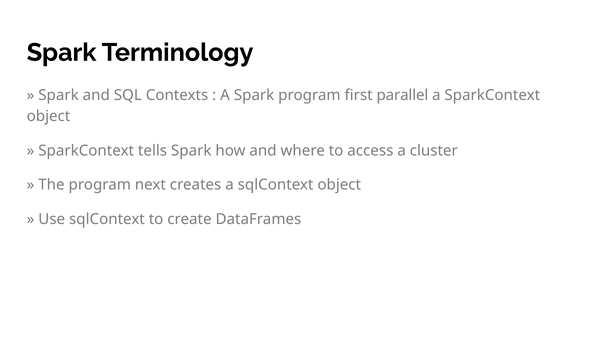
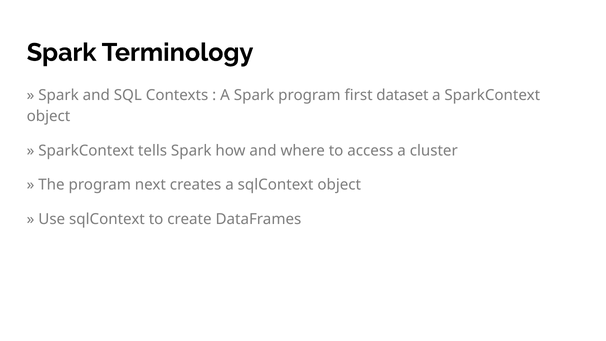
parallel: parallel -> dataset
